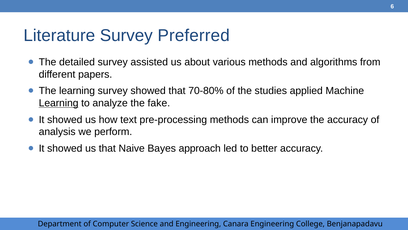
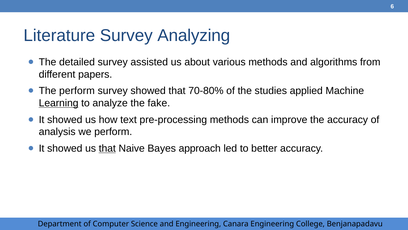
Preferred: Preferred -> Analyzing
The learning: learning -> perform
that at (107, 148) underline: none -> present
